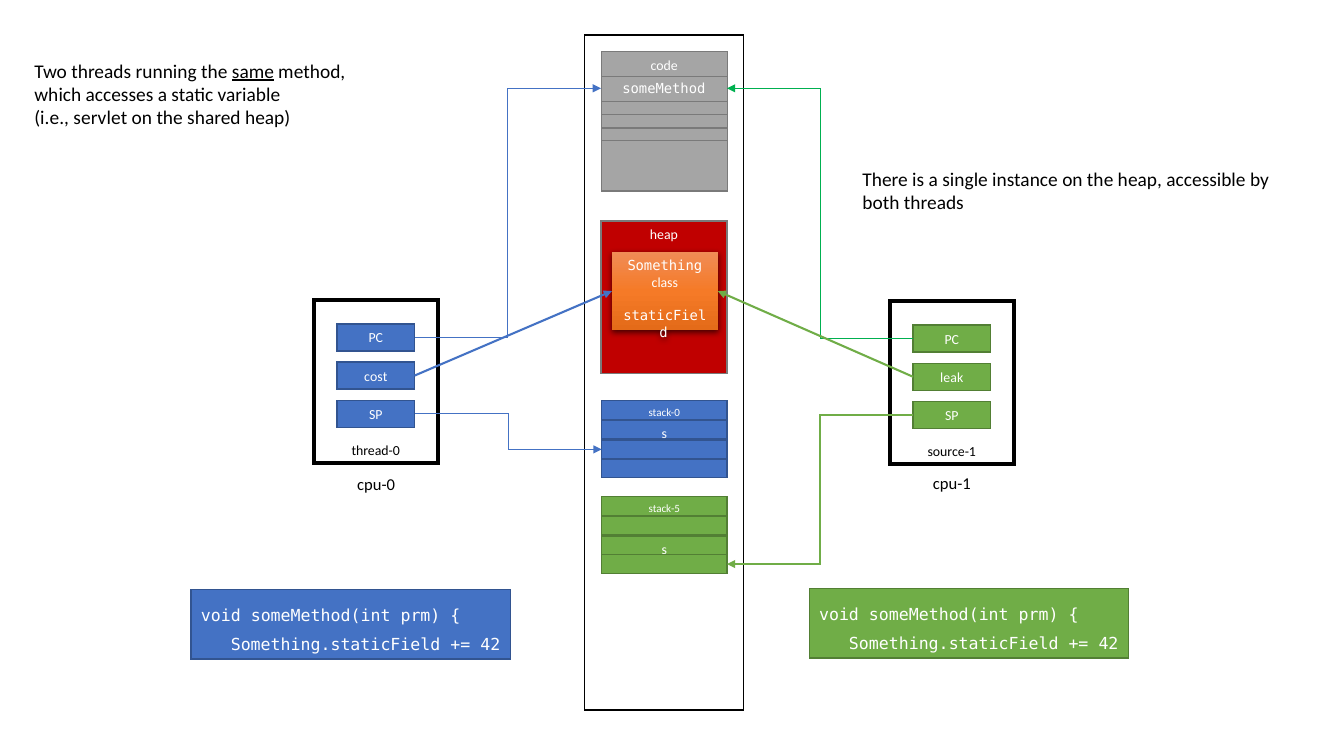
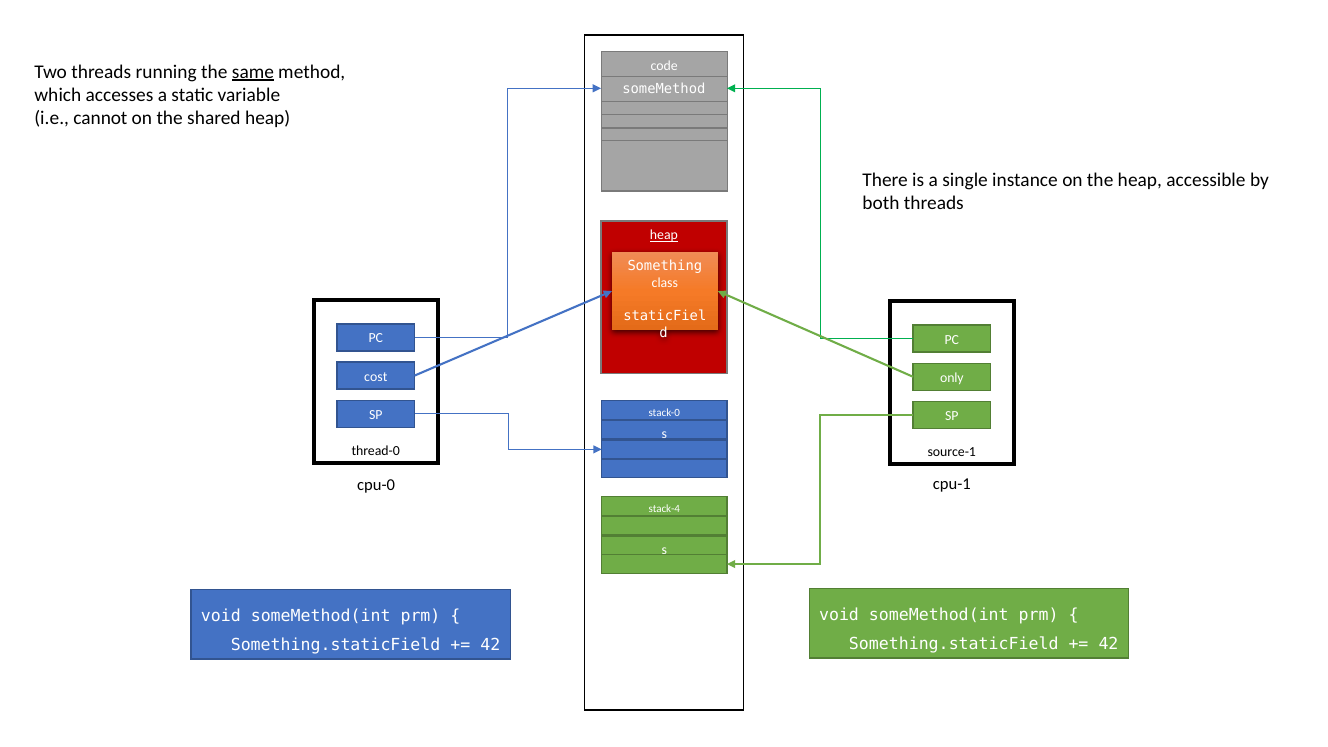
servlet: servlet -> cannot
heap at (664, 235) underline: none -> present
leak: leak -> only
stack-5: stack-5 -> stack-4
